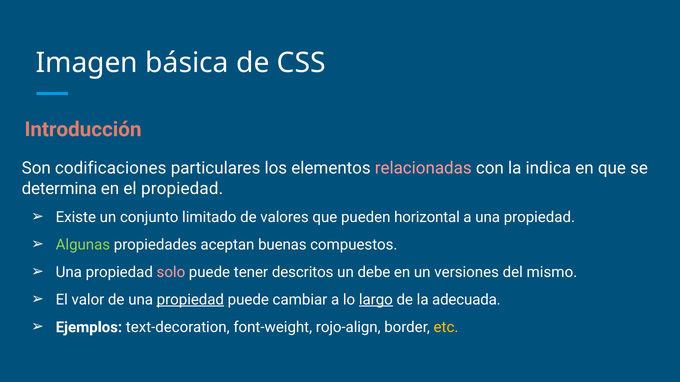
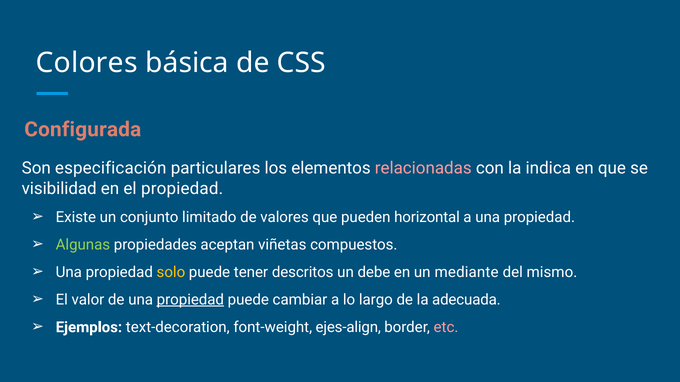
Imagen: Imagen -> Colores
Introducción: Introducción -> Configurada
codificaciones: codificaciones -> especificación
determina: determina -> visibilidad
buenas: buenas -> viñetas
solo colour: pink -> yellow
versiones: versiones -> mediante
largo underline: present -> none
rojo-align: rojo-align -> ejes-align
etc colour: yellow -> pink
